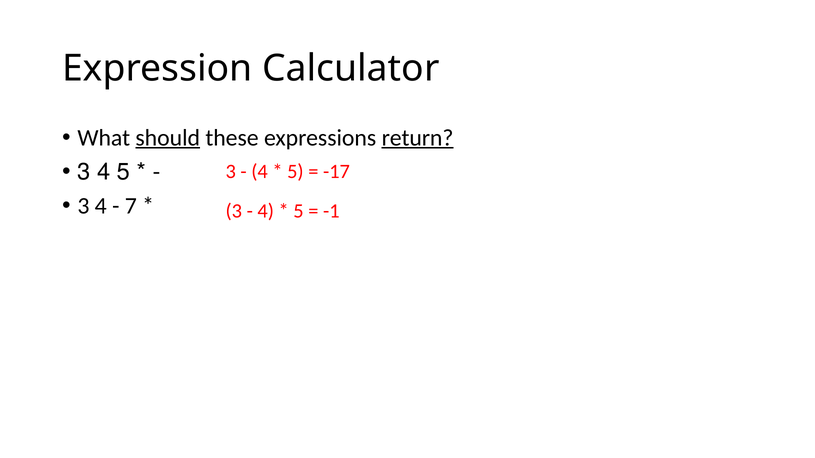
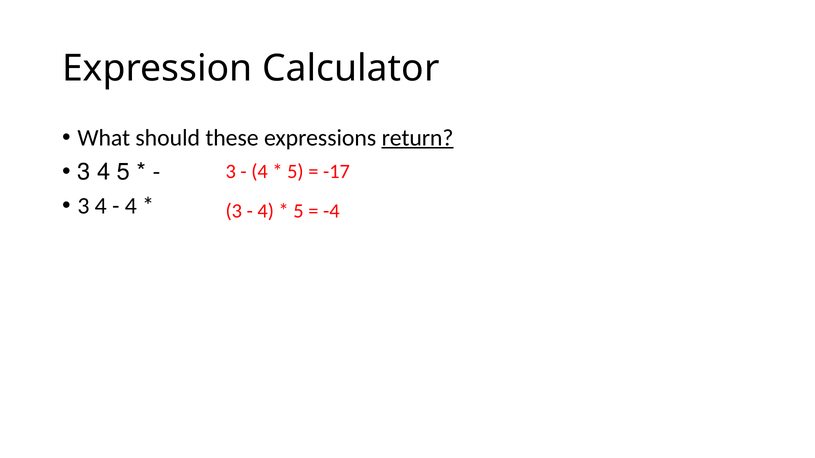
should underline: present -> none
7 at (131, 206): 7 -> 4
-1: -1 -> -4
